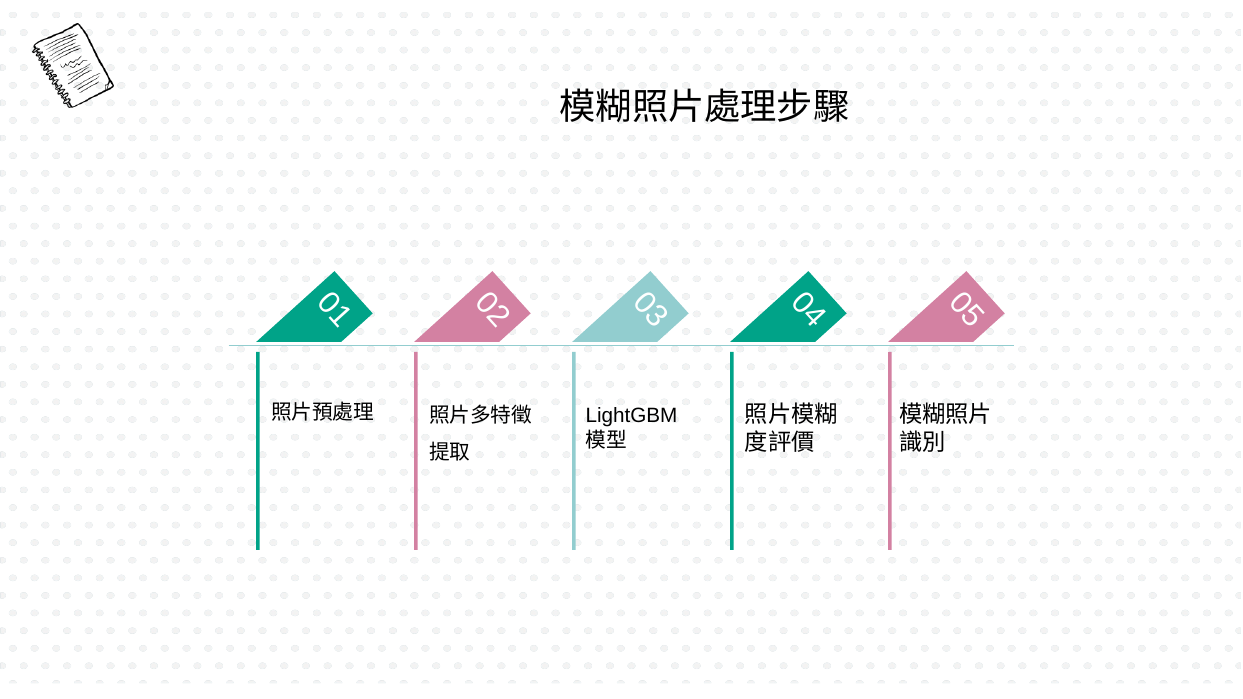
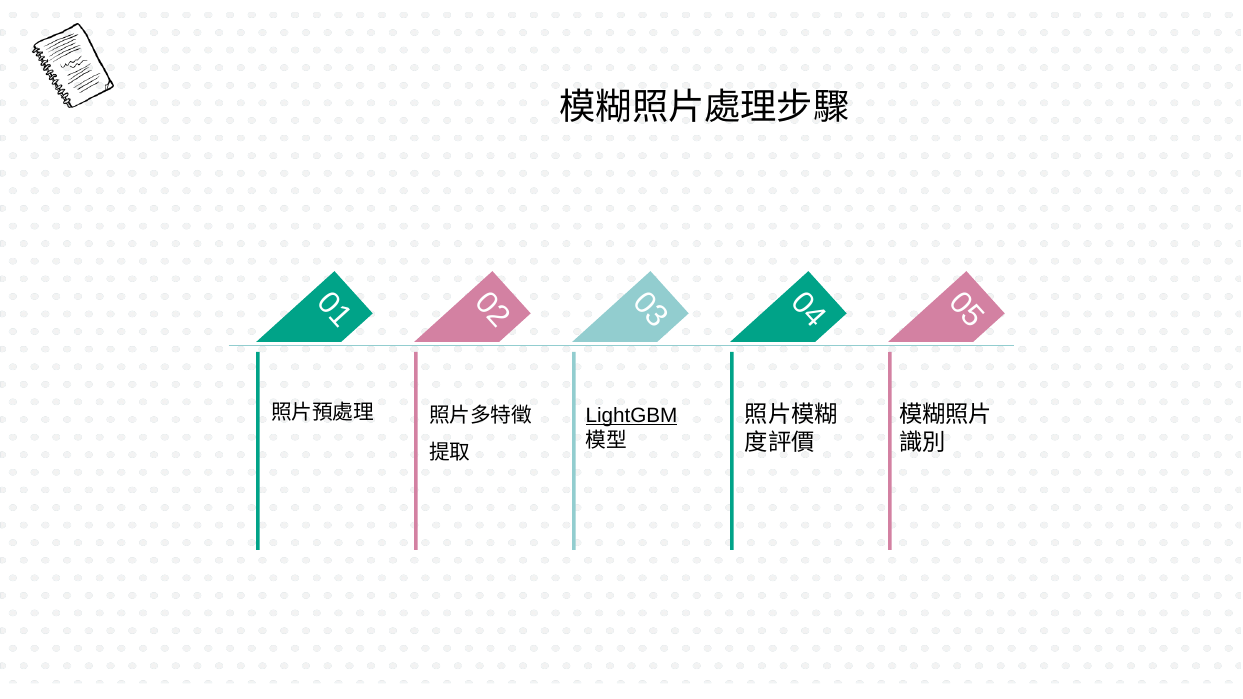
LightGBM underline: none -> present
